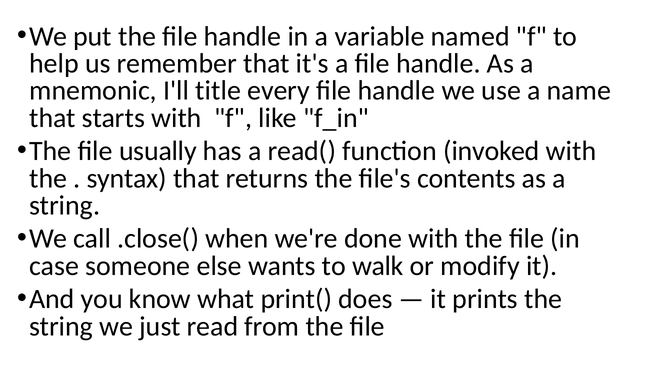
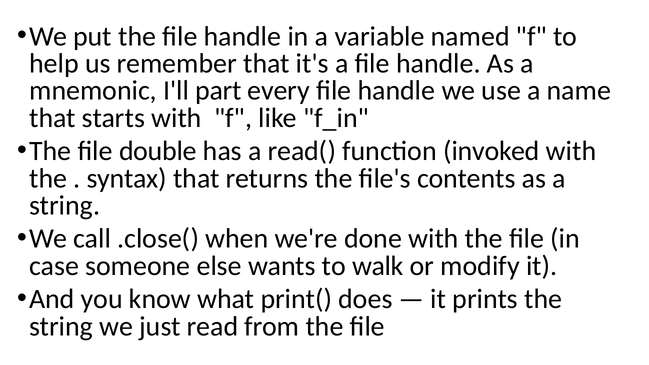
title: title -> part
usually: usually -> double
